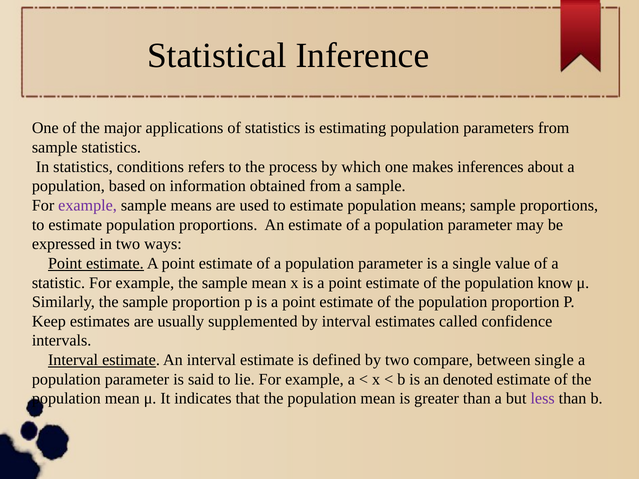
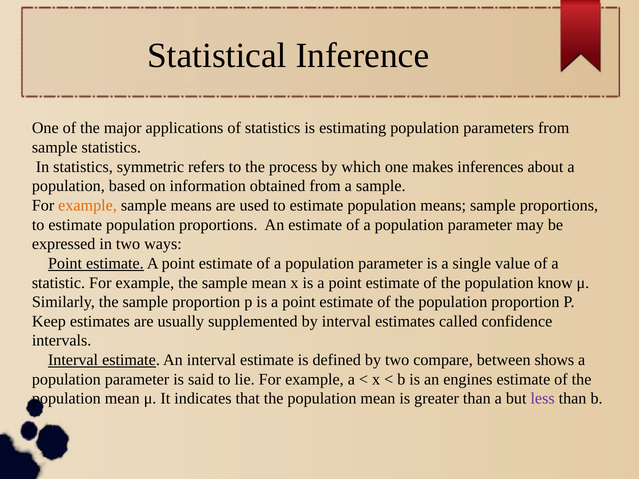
conditions: conditions -> symmetric
example at (88, 205) colour: purple -> orange
between single: single -> shows
denoted: denoted -> engines
